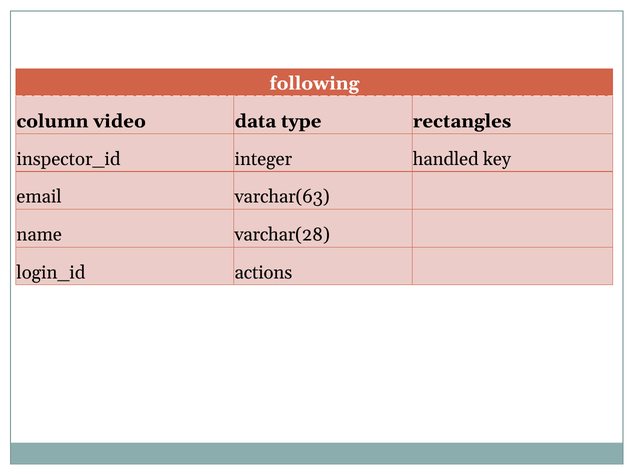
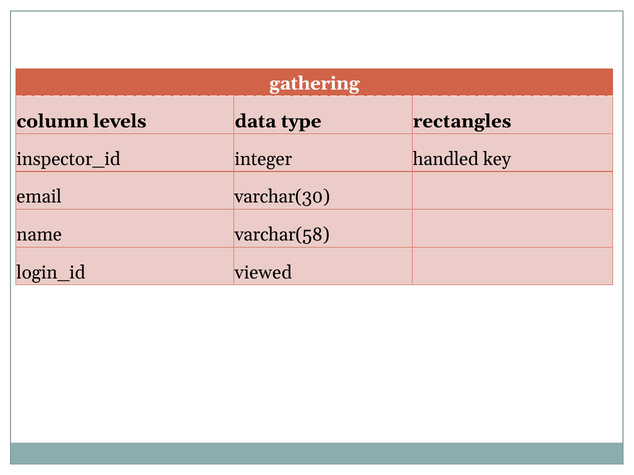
following: following -> gathering
video: video -> levels
varchar(63: varchar(63 -> varchar(30
varchar(28: varchar(28 -> varchar(58
actions: actions -> viewed
